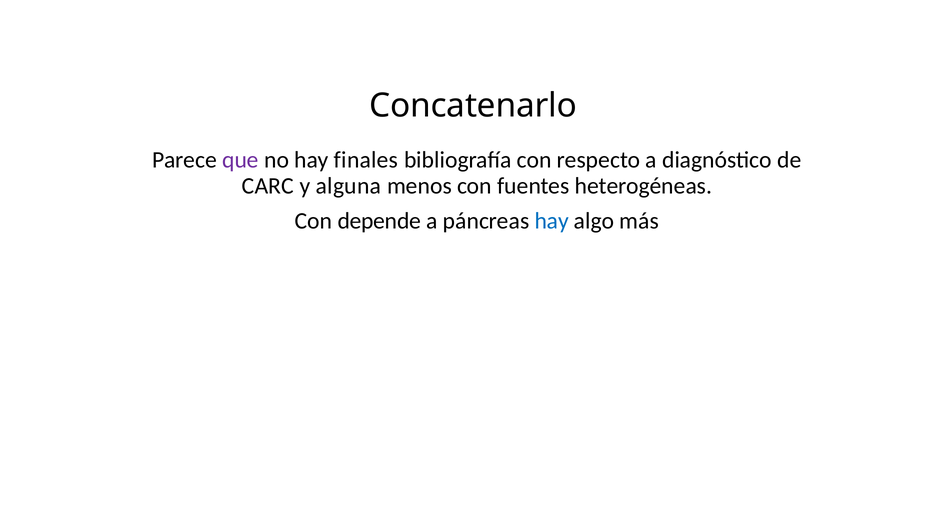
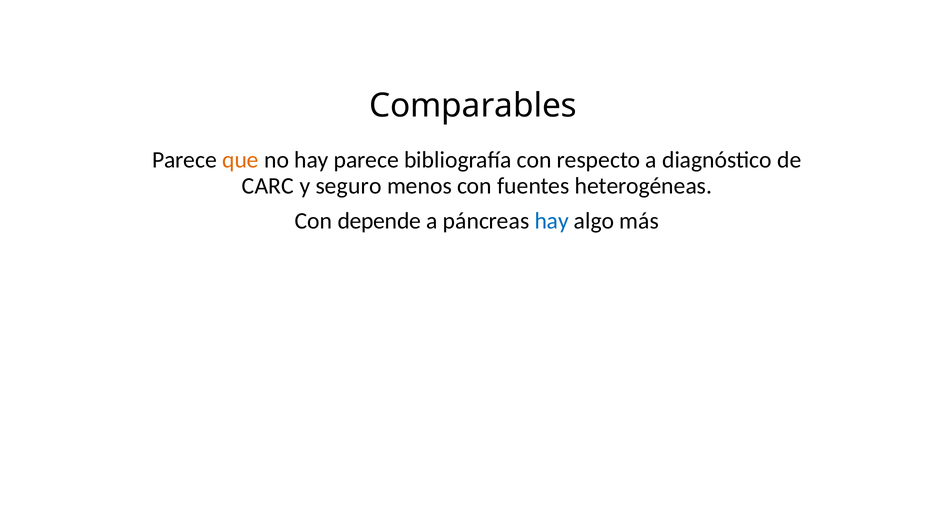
Concatenarlo: Concatenarlo -> Comparables
que colour: purple -> orange
hay finales: finales -> parece
alguna: alguna -> seguro
